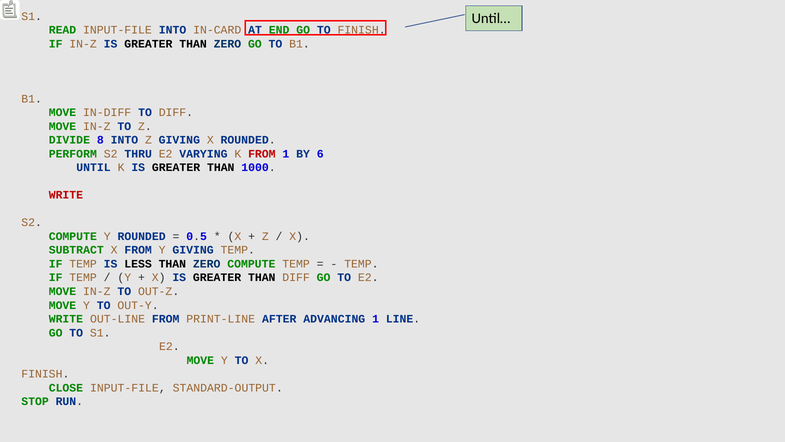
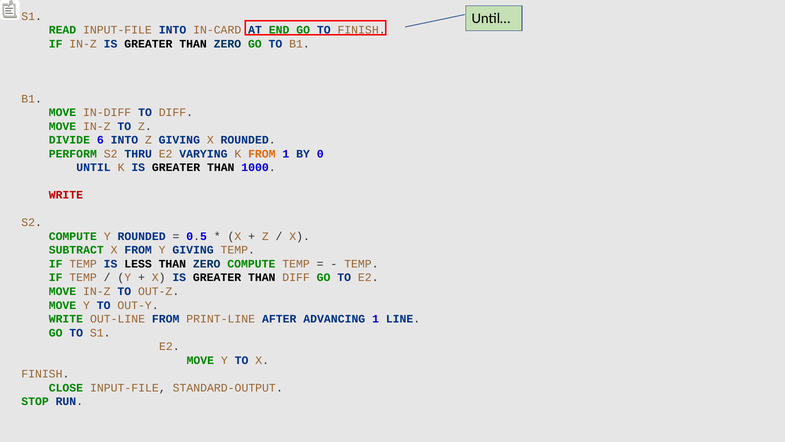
8: 8 -> 6
FROM at (262, 154) colour: red -> orange
6: 6 -> 0
